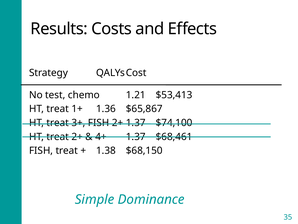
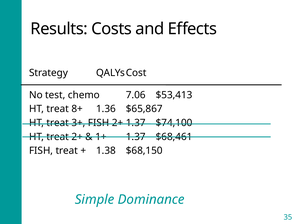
1.21: 1.21 -> 7.06
1+: 1+ -> 8+
4+: 4+ -> 1+
